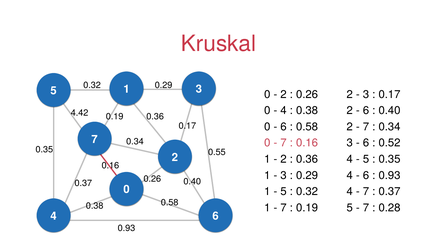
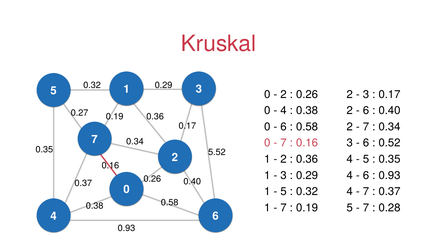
4.42: 4.42 -> 0.27
0.55: 0.55 -> 5.52
